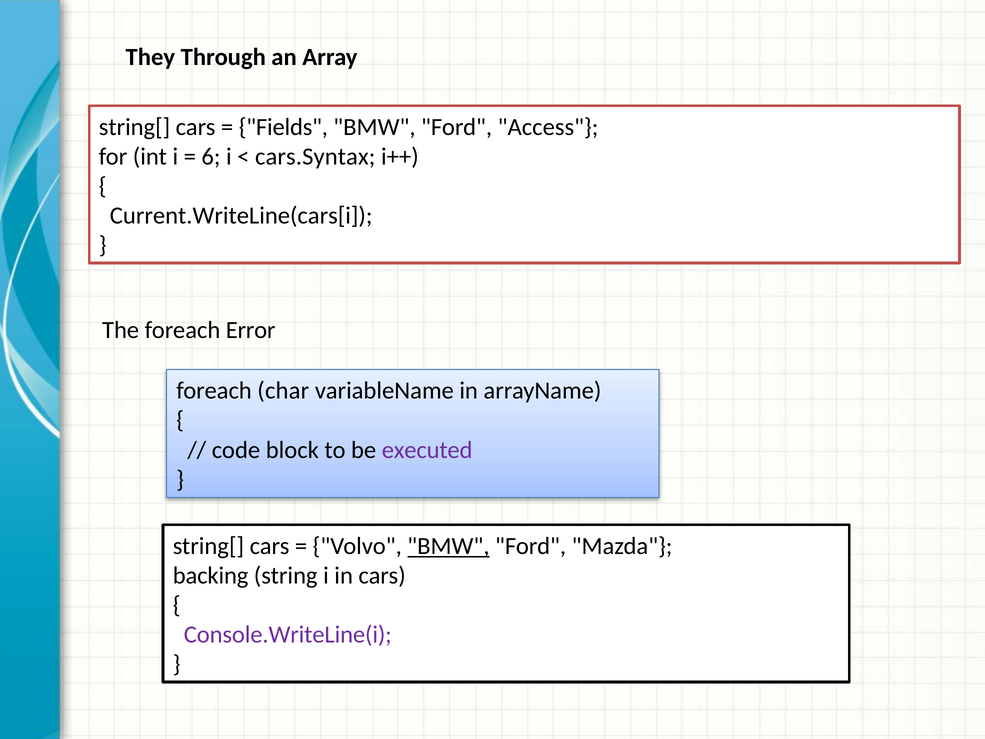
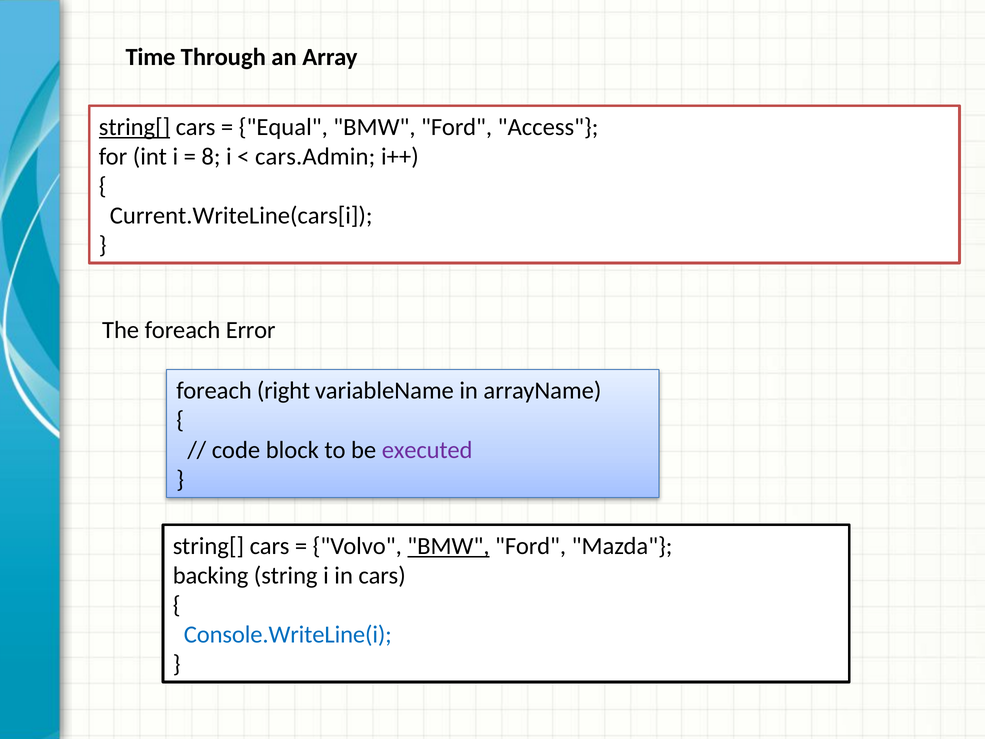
They: They -> Time
string[ at (135, 127) underline: none -> present
Fields: Fields -> Equal
6: 6 -> 8
cars.Syntax: cars.Syntax -> cars.Admin
char: char -> right
Console.WriteLine(i colour: purple -> blue
